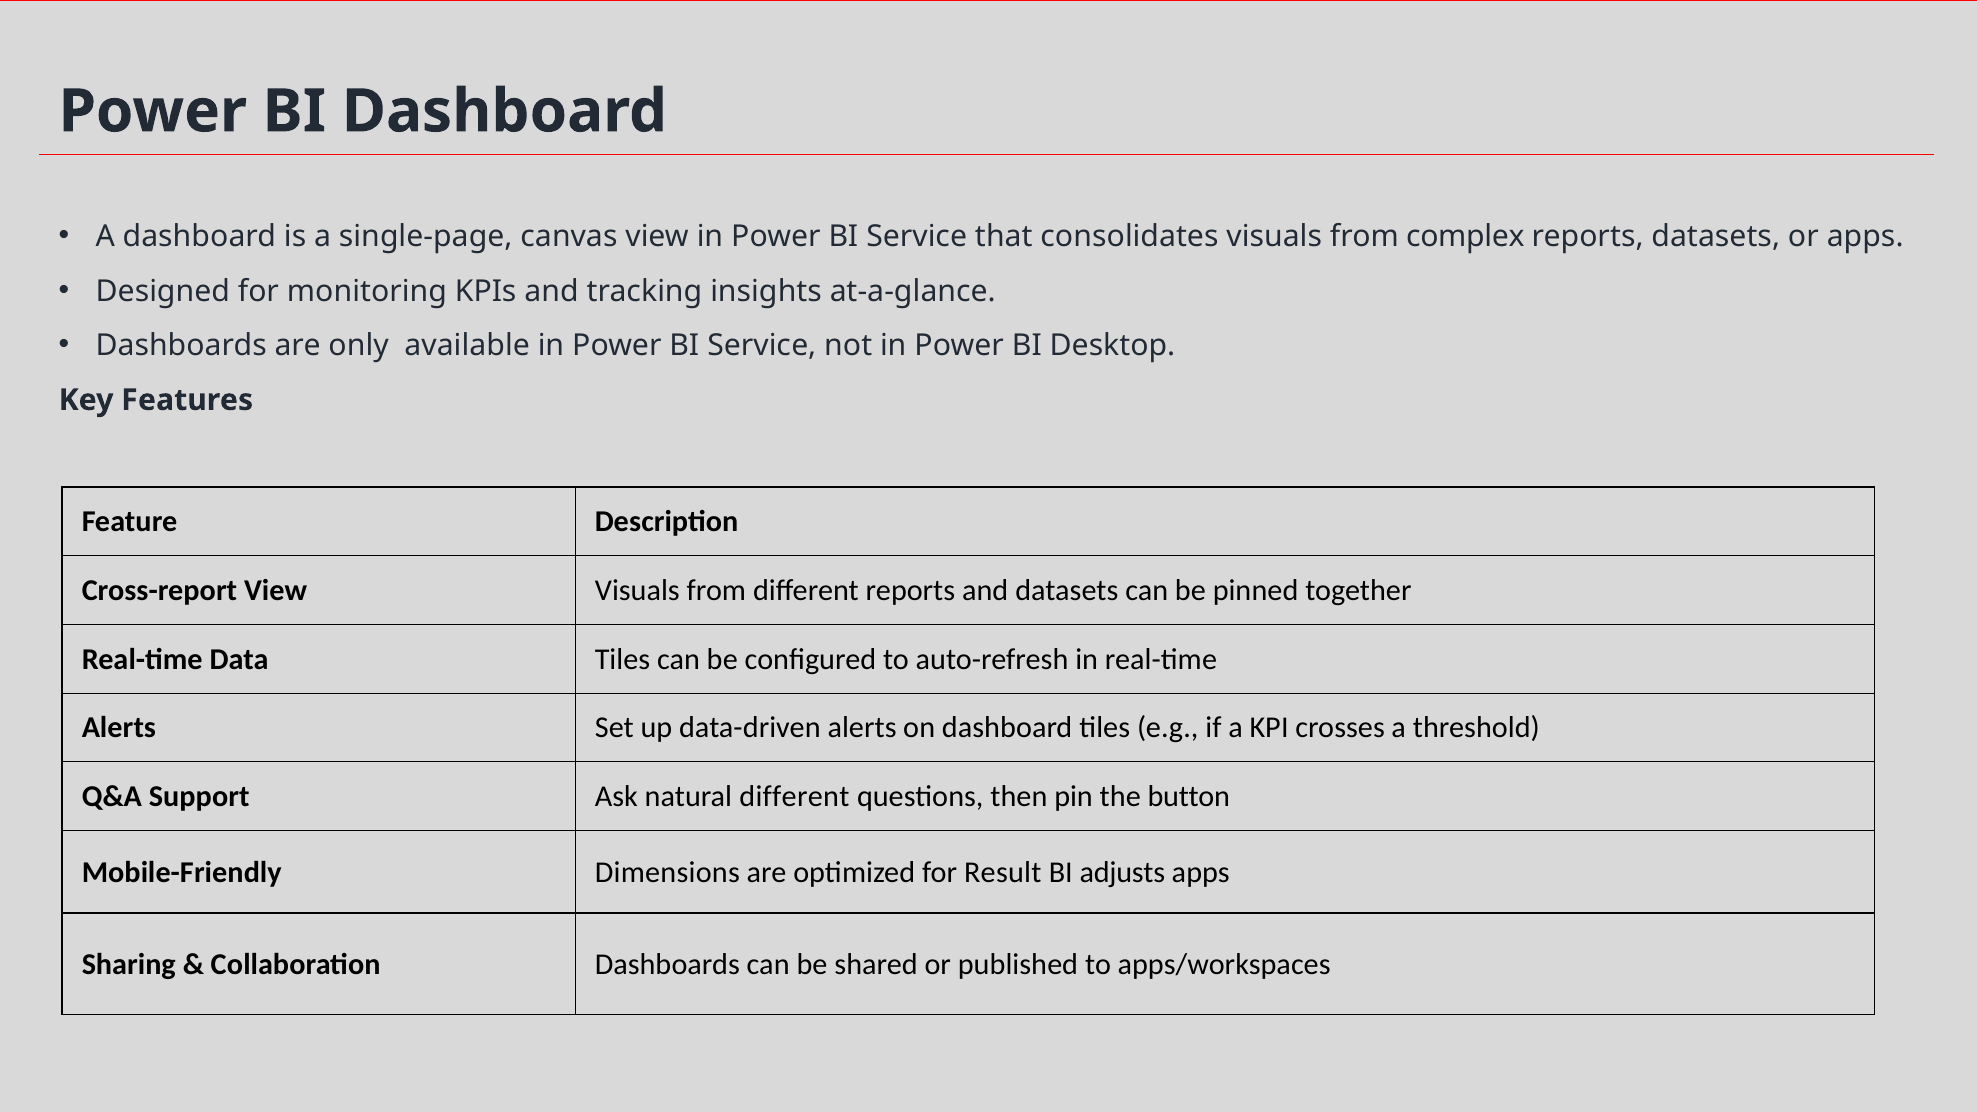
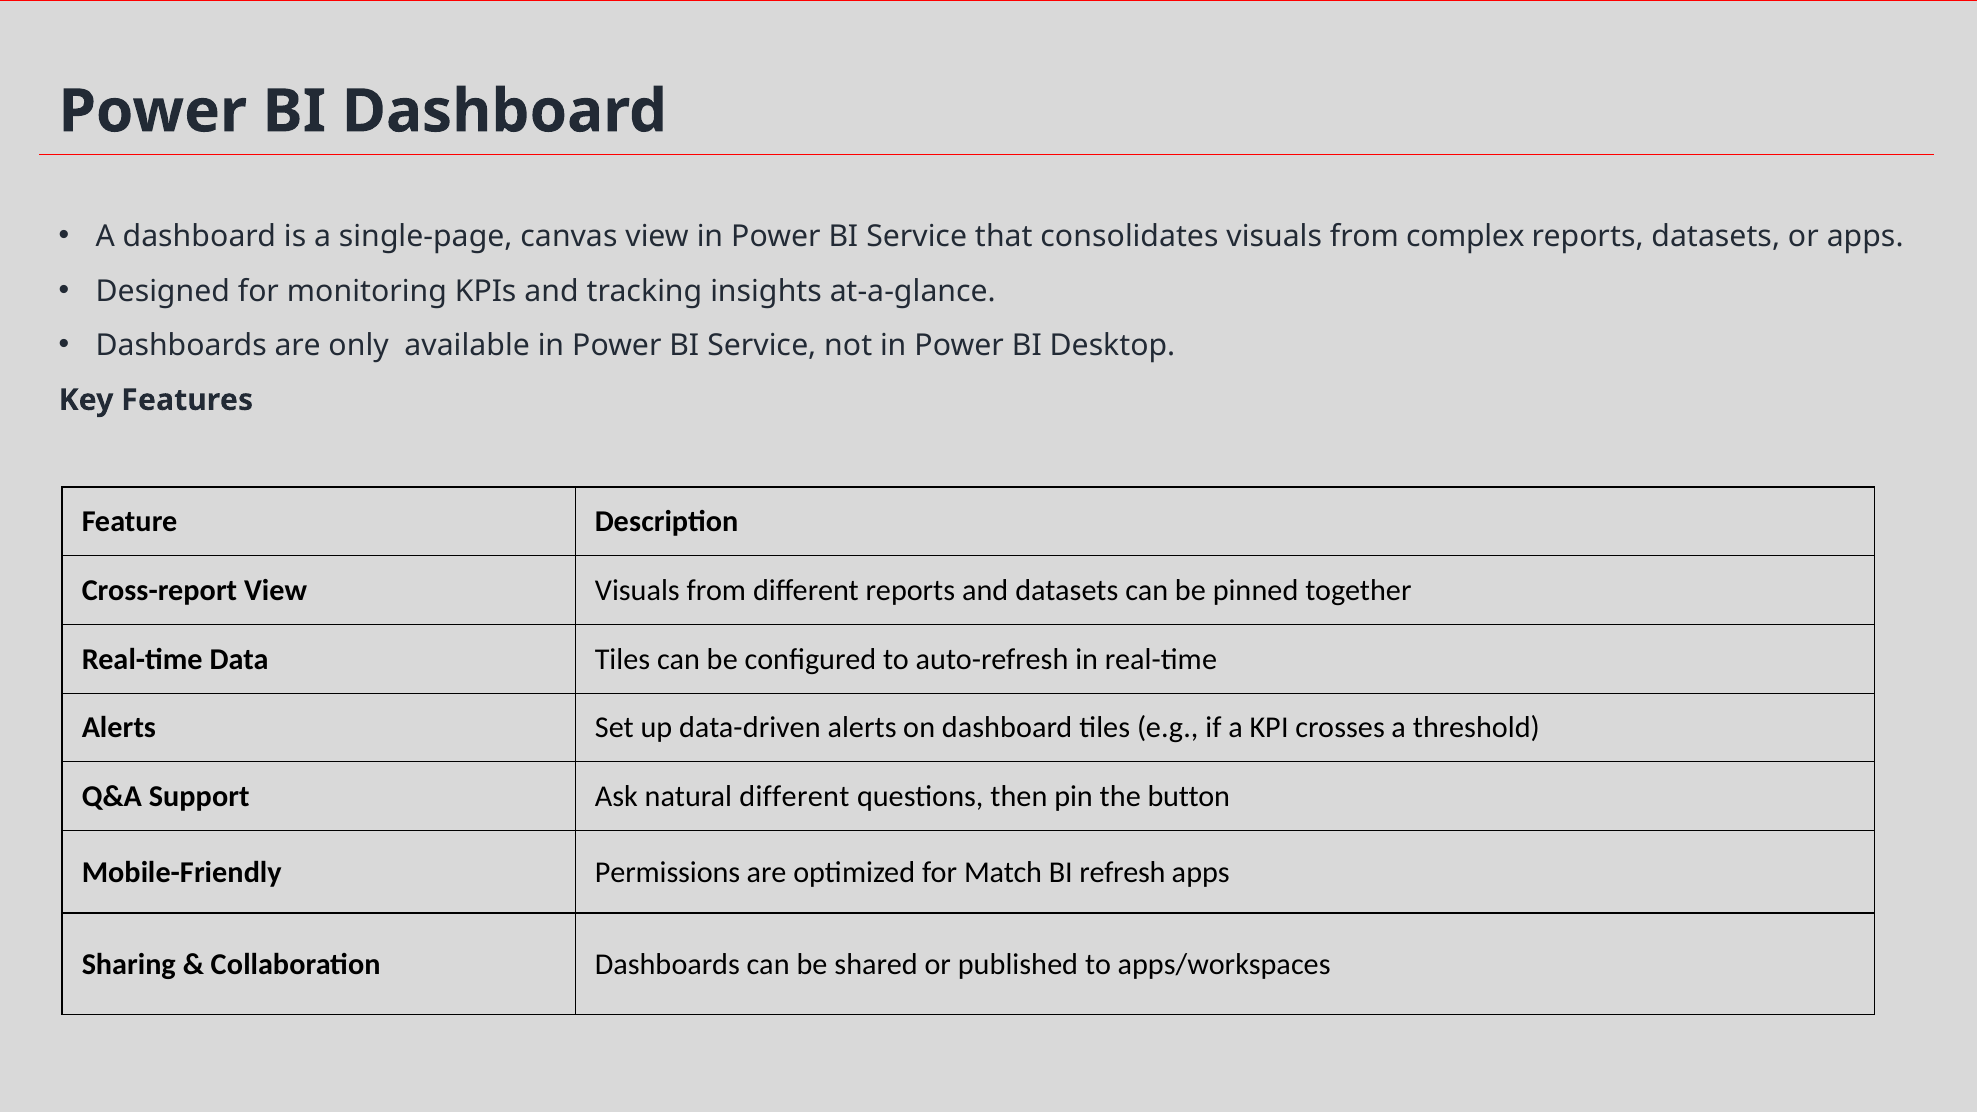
Dimensions: Dimensions -> Permissions
Result: Result -> Match
adjusts: adjusts -> refresh
